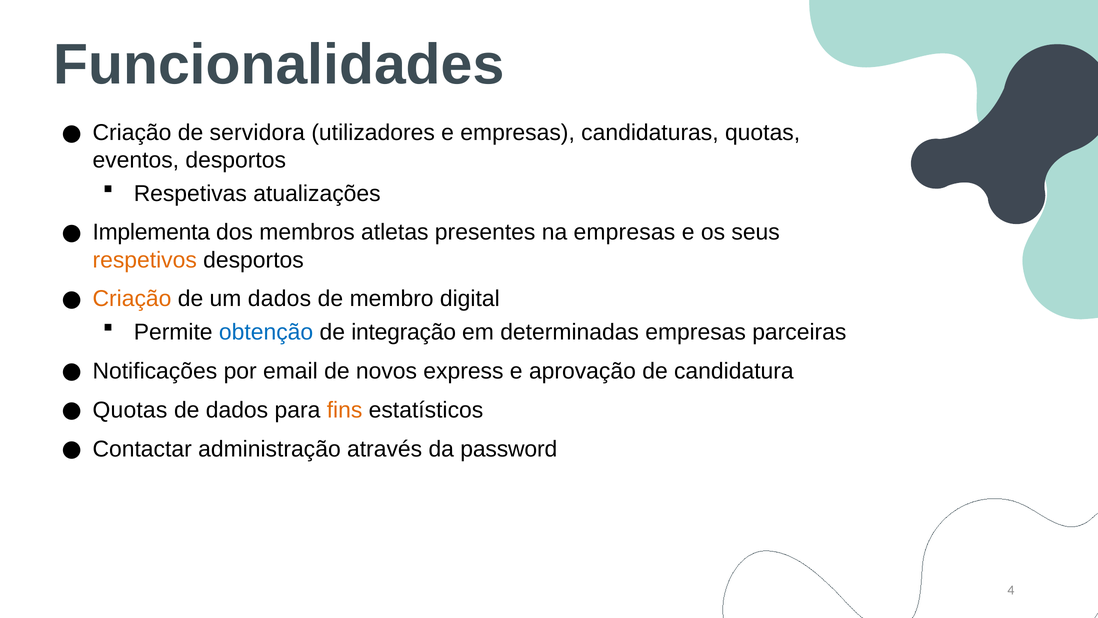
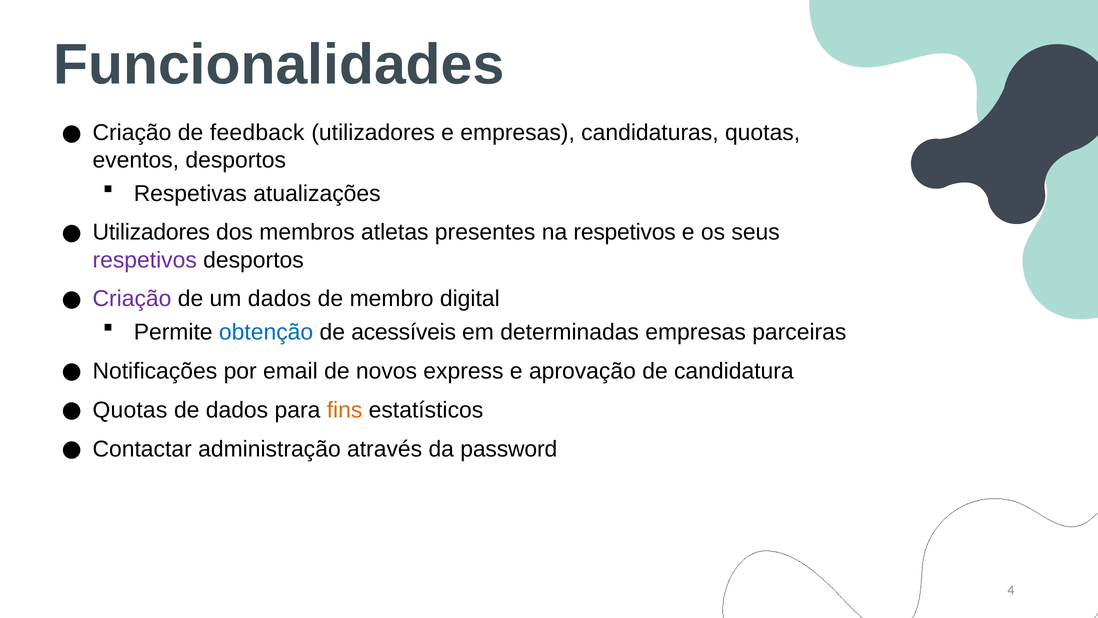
servidora: servidora -> feedback
Implementa at (151, 232): Implementa -> Utilizadores
na empresas: empresas -> respetivos
respetivos at (145, 260) colour: orange -> purple
Criação at (132, 299) colour: orange -> purple
integração: integração -> acessíveis
